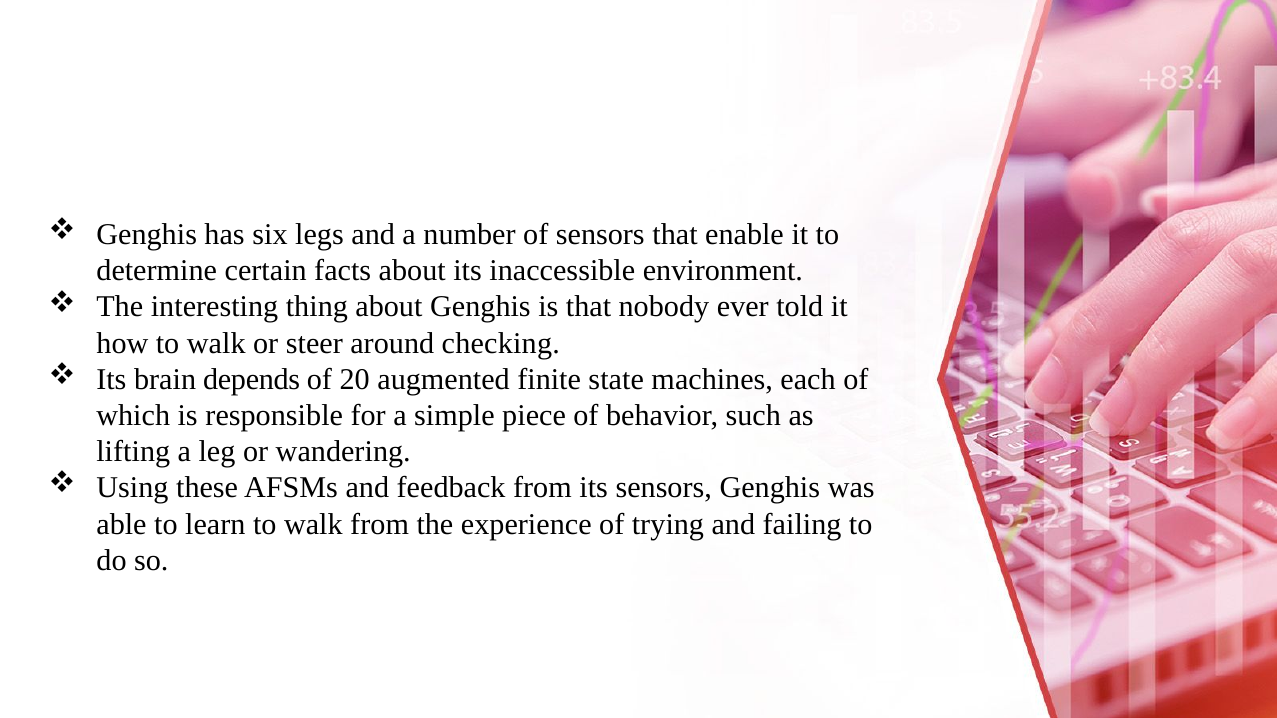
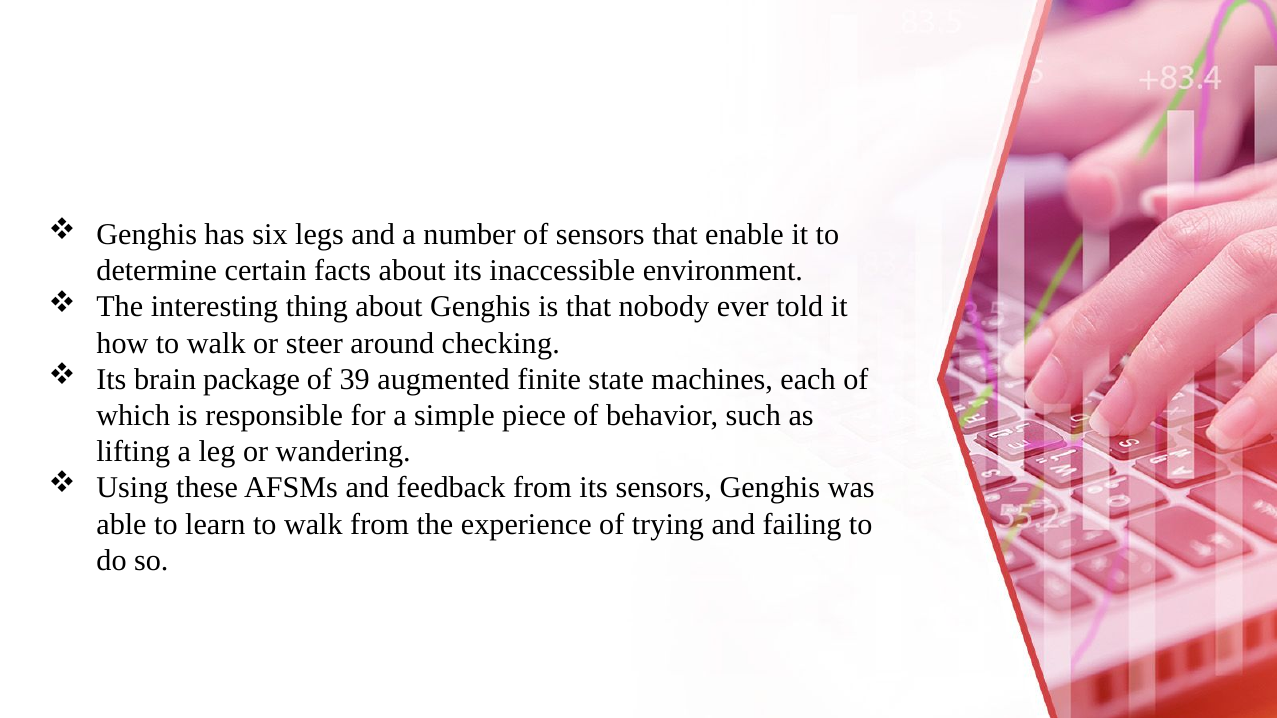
depends: depends -> package
20: 20 -> 39
